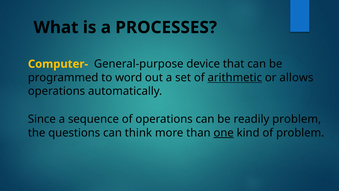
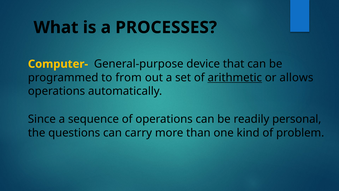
word: word -> from
readily problem: problem -> personal
think: think -> carry
one underline: present -> none
